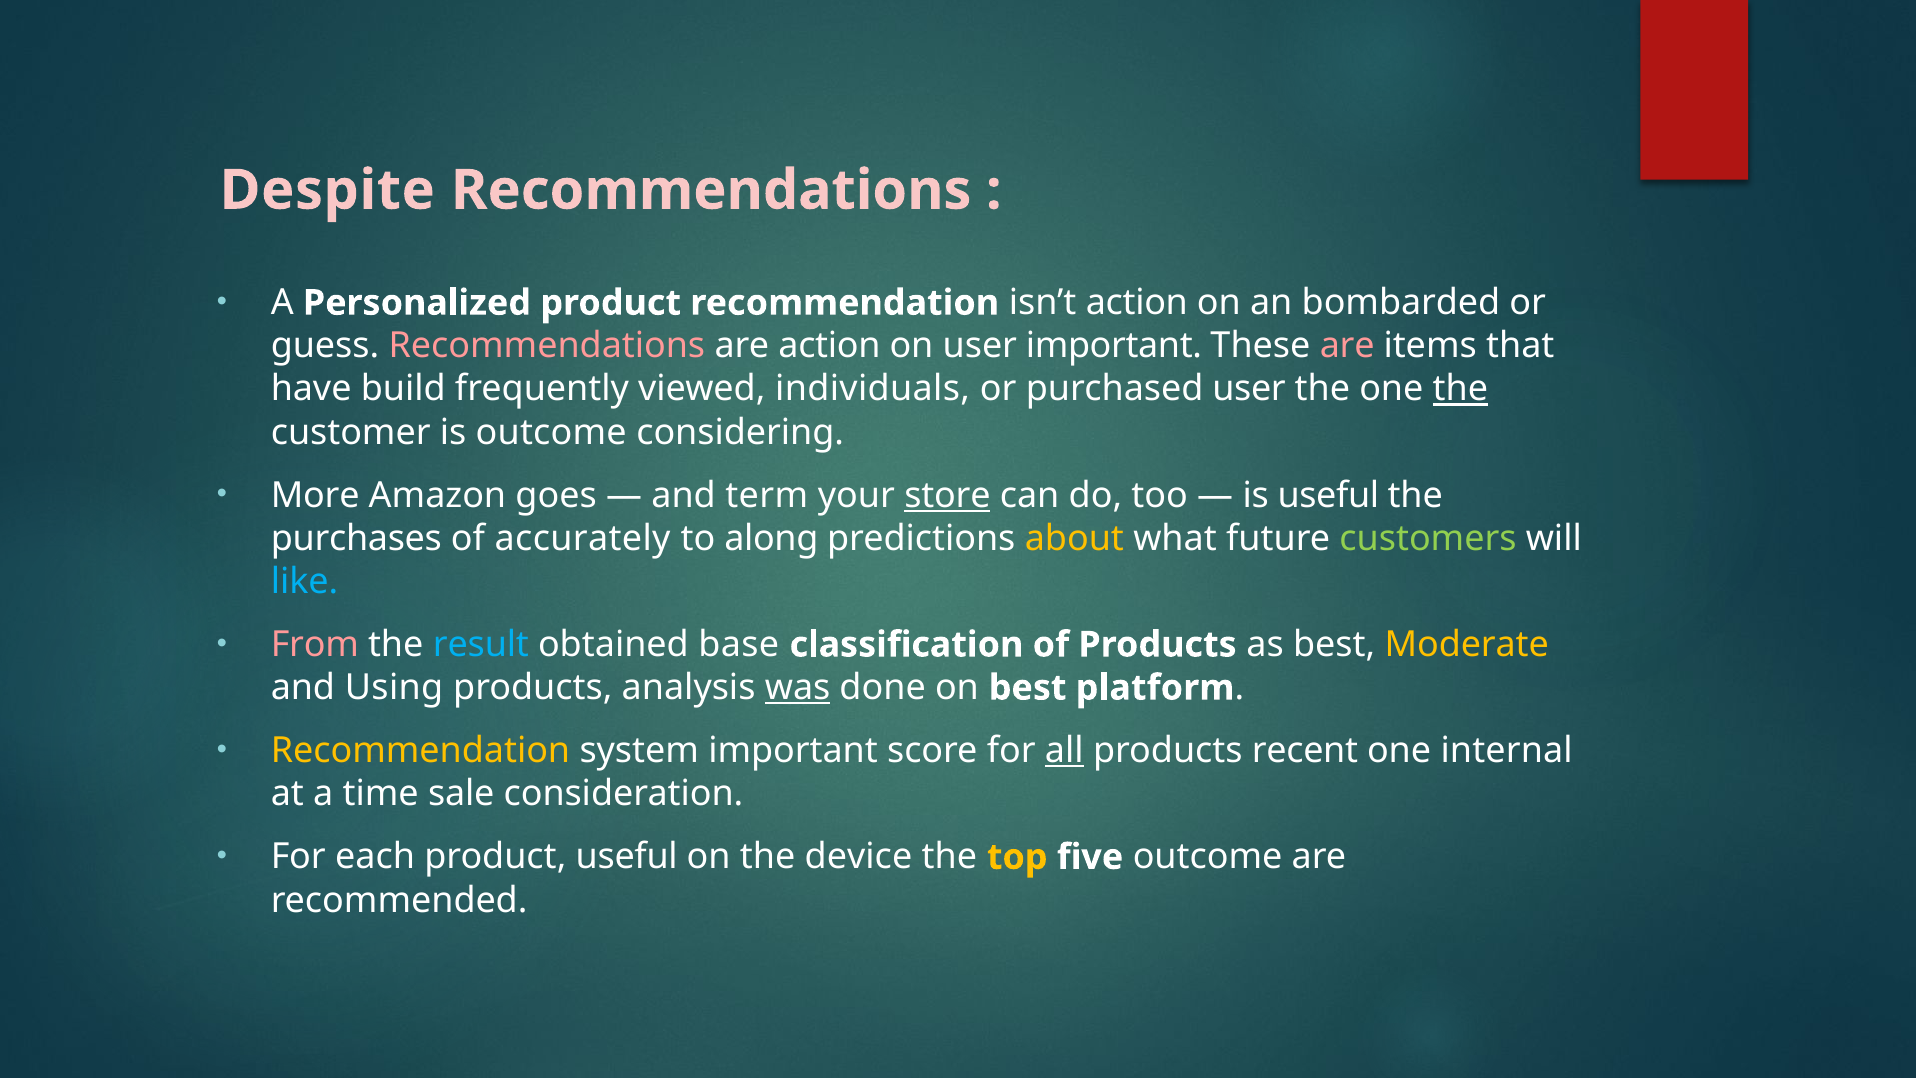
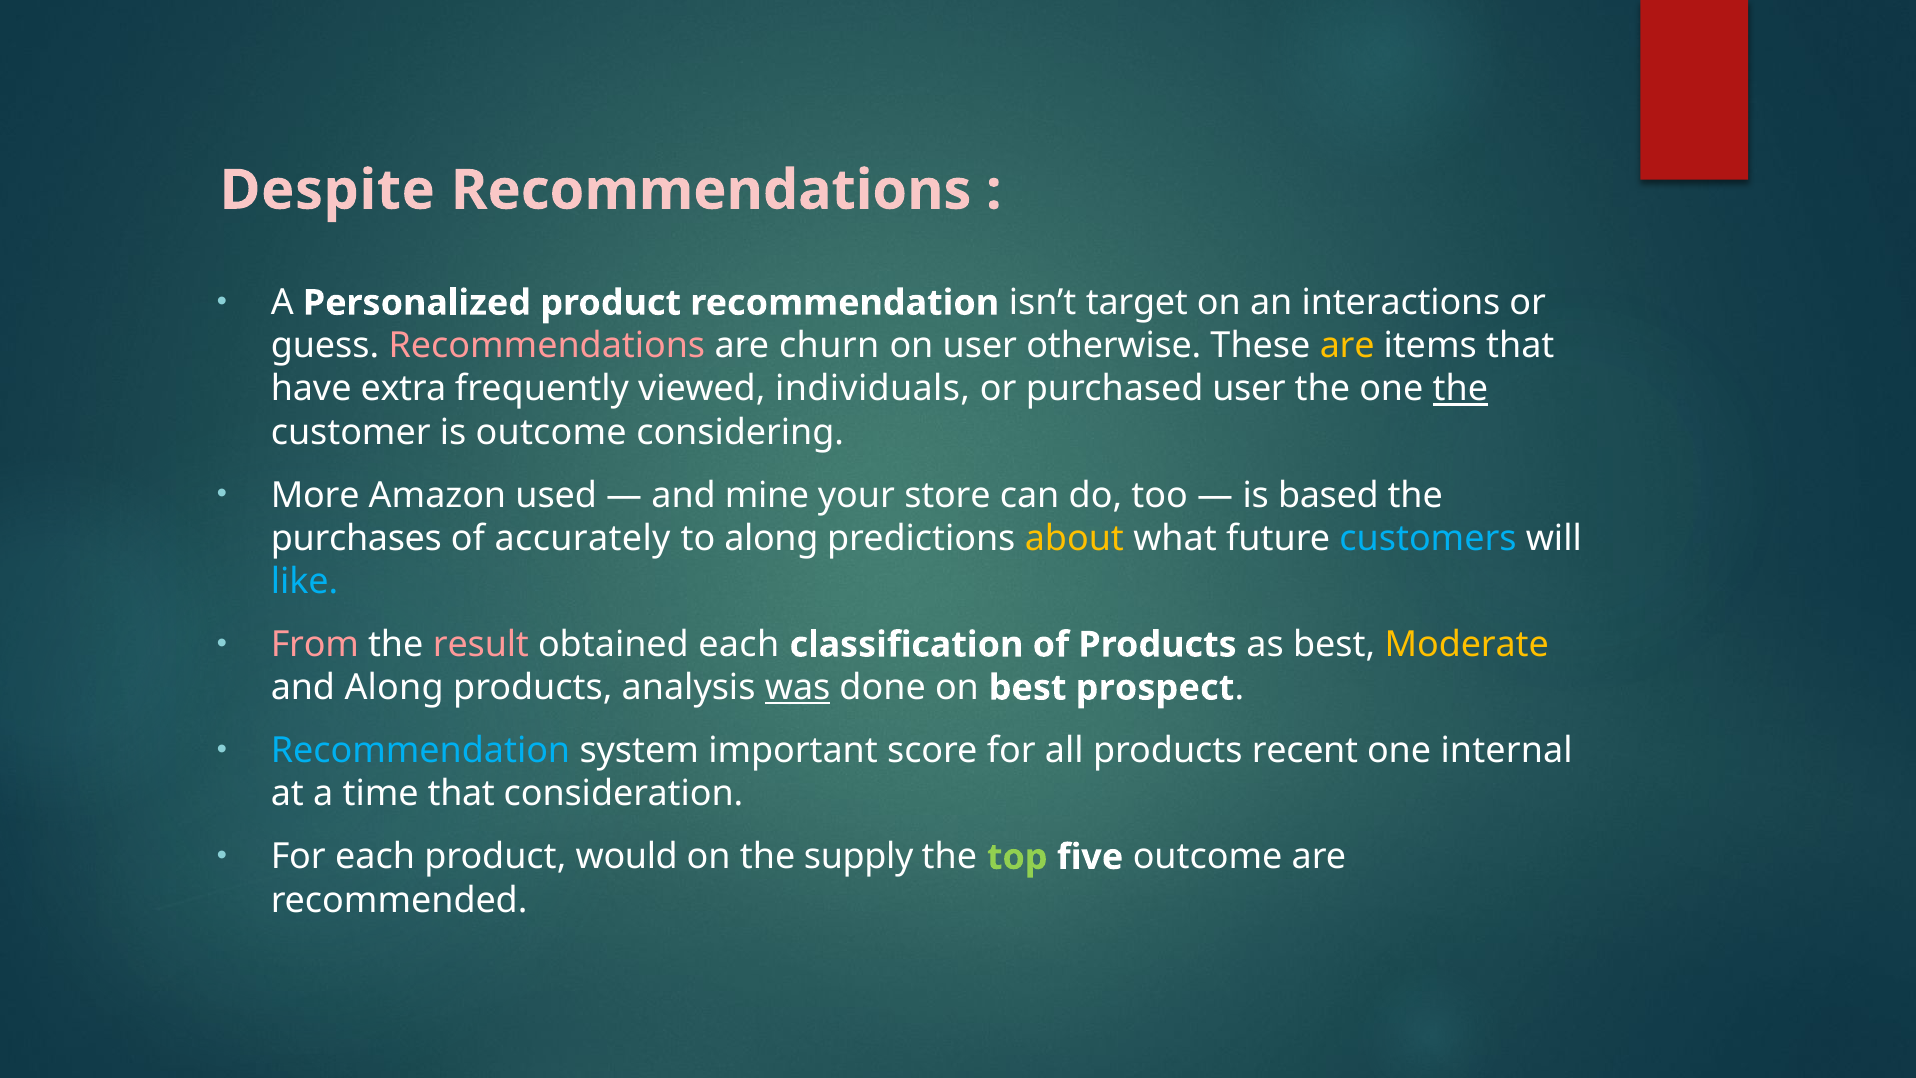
isn’t action: action -> target
bombarded: bombarded -> interactions
are action: action -> churn
user important: important -> otherwise
are at (1347, 346) colour: pink -> yellow
build: build -> extra
goes: goes -> used
term: term -> mine
store underline: present -> none
is useful: useful -> based
customers colour: light green -> light blue
result colour: light blue -> pink
obtained base: base -> each
and Using: Using -> Along
platform: platform -> prospect
Recommendation at (420, 751) colour: yellow -> light blue
all underline: present -> none
time sale: sale -> that
product useful: useful -> would
device: device -> supply
top colour: yellow -> light green
